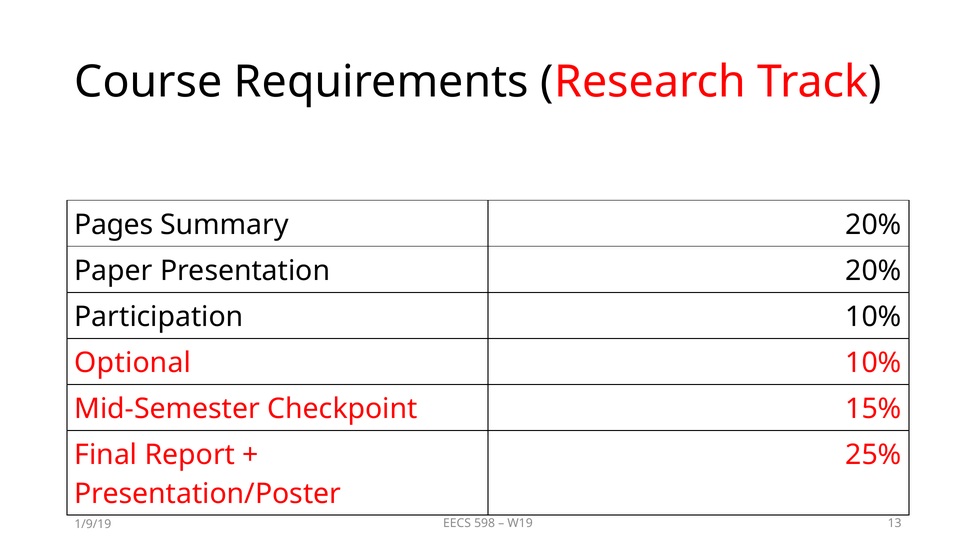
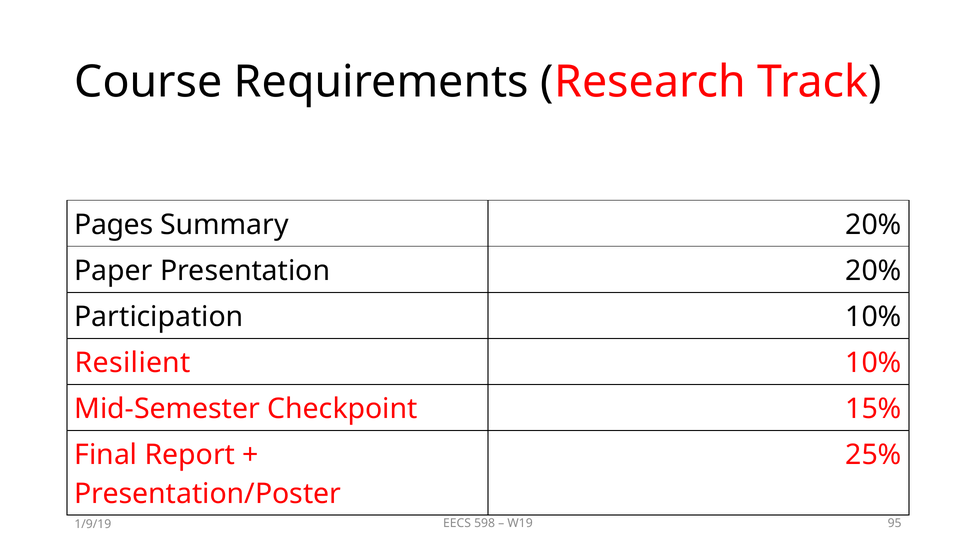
Optional: Optional -> Resilient
13: 13 -> 95
